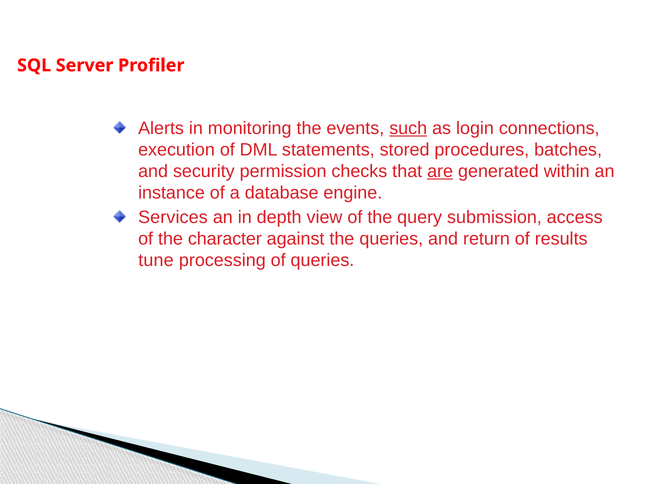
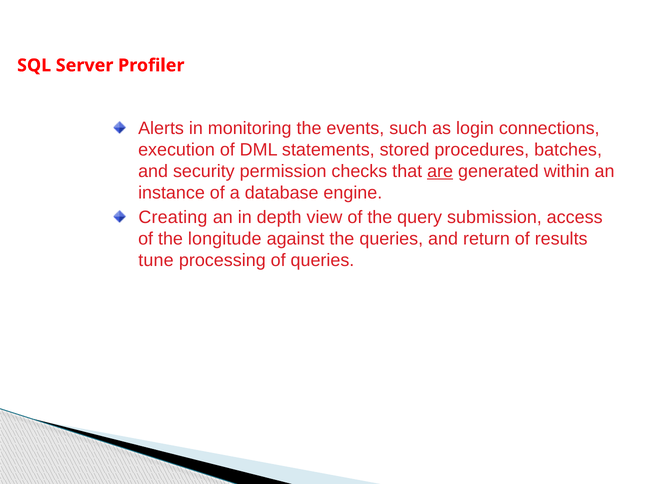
such underline: present -> none
Services: Services -> Creating
character: character -> longitude
